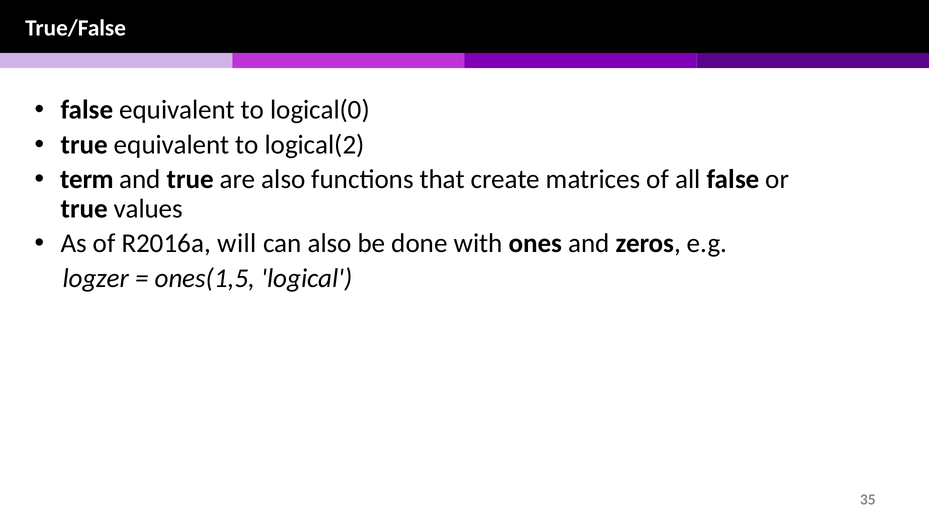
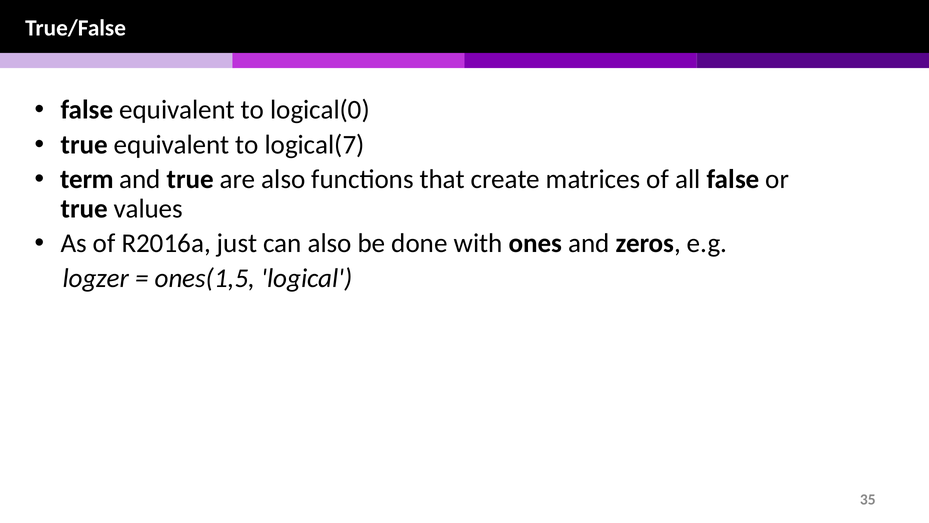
logical(2: logical(2 -> logical(7
will: will -> just
